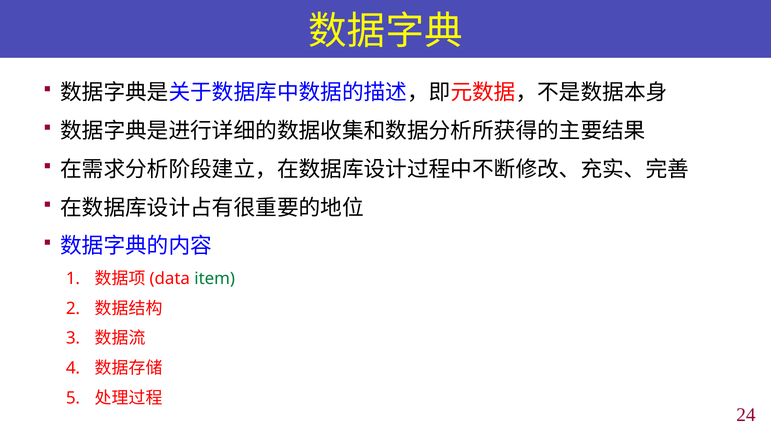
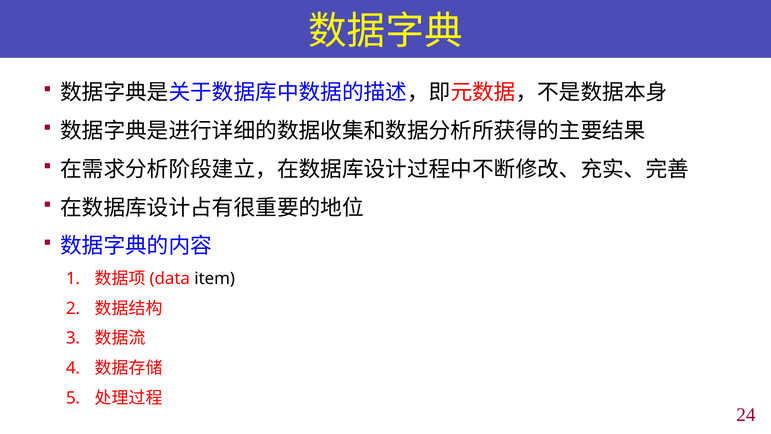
item colour: green -> black
